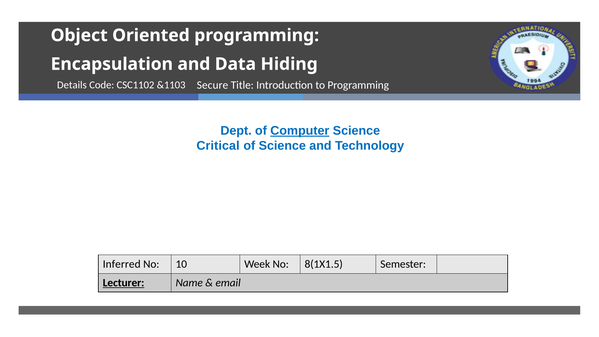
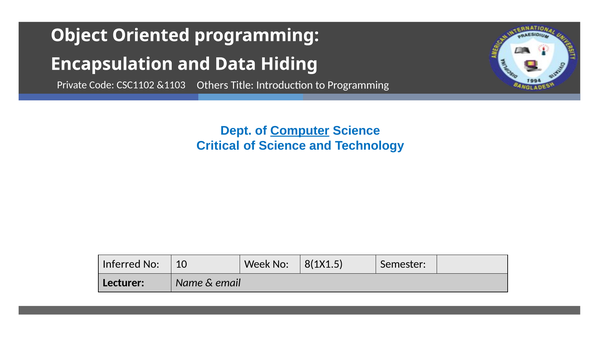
Secure: Secure -> Others
Details: Details -> Private
Lecturer underline: present -> none
